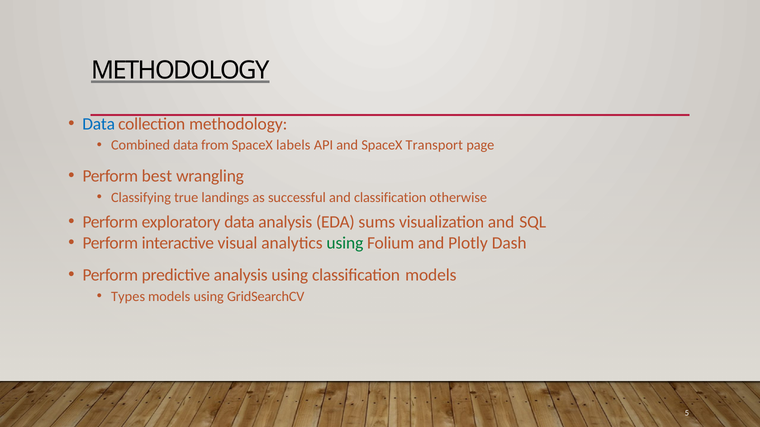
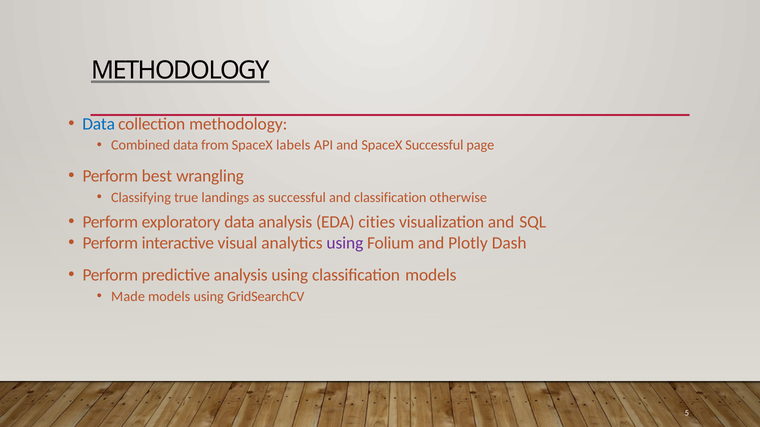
SpaceX Transport: Transport -> Successful
sums: sums -> cities
using at (345, 243) colour: green -> purple
Types: Types -> Made
